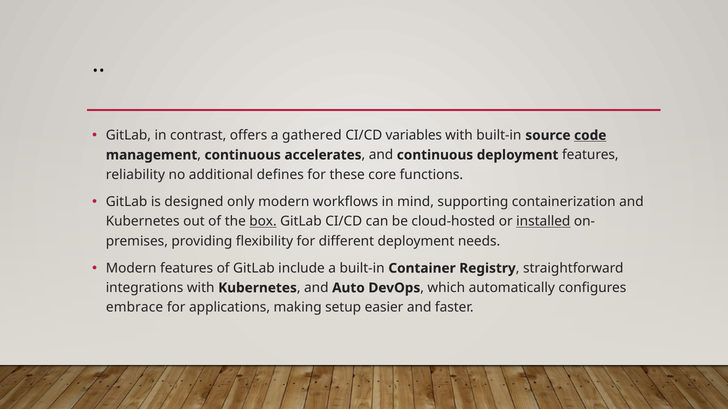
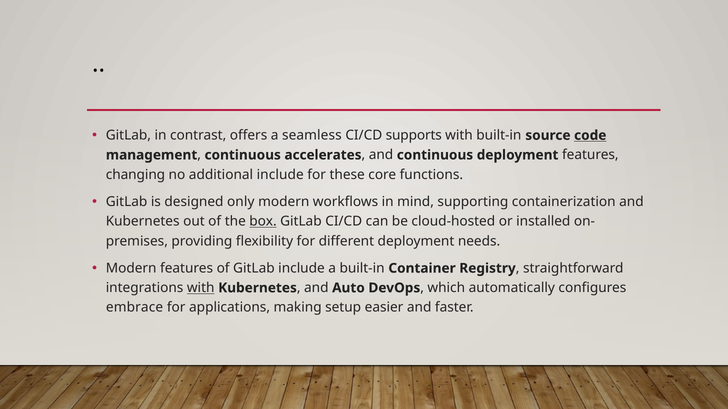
gathered: gathered -> seamless
variables: variables -> supports
reliability: reliability -> changing
additional defines: defines -> include
installed underline: present -> none
with at (201, 288) underline: none -> present
